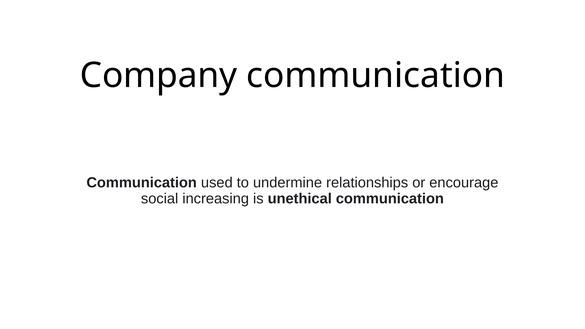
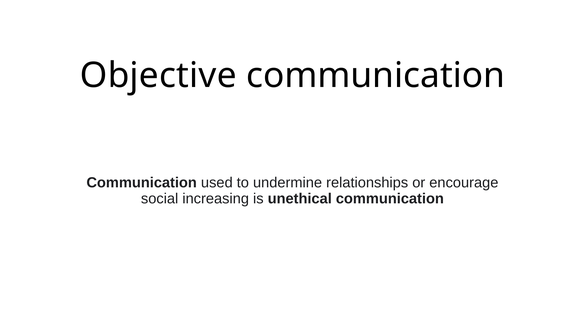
Company: Company -> Objective
